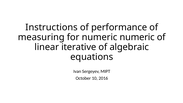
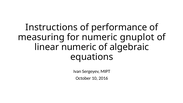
numeric numeric: numeric -> gnuplot
linear iterative: iterative -> numeric
